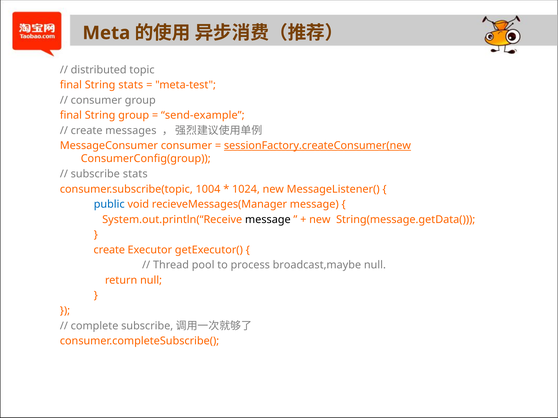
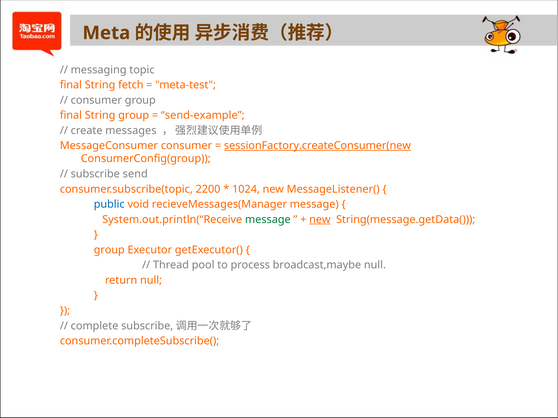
distributed: distributed -> messaging
String stats: stats -> fetch
subscribe stats: stats -> send
1004: 1004 -> 2200
message at (268, 220) colour: black -> green
new at (320, 220) underline: none -> present
create at (109, 250): create -> group
